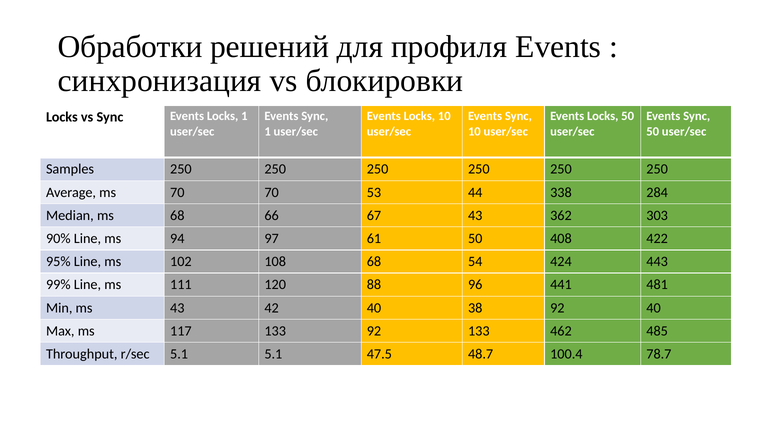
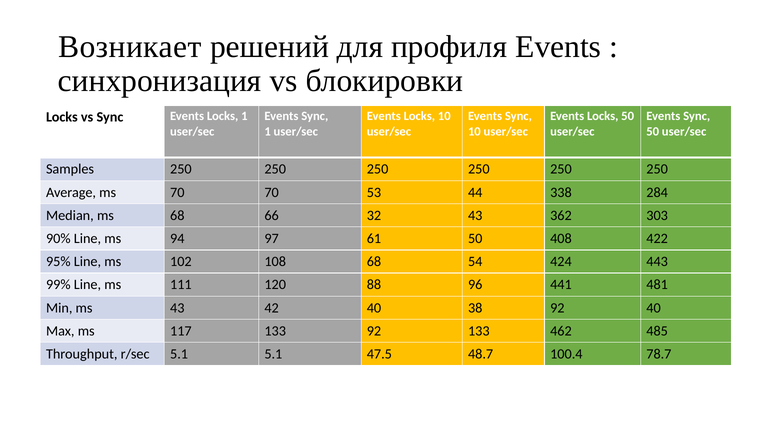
Обработки: Обработки -> Возникает
67: 67 -> 32
